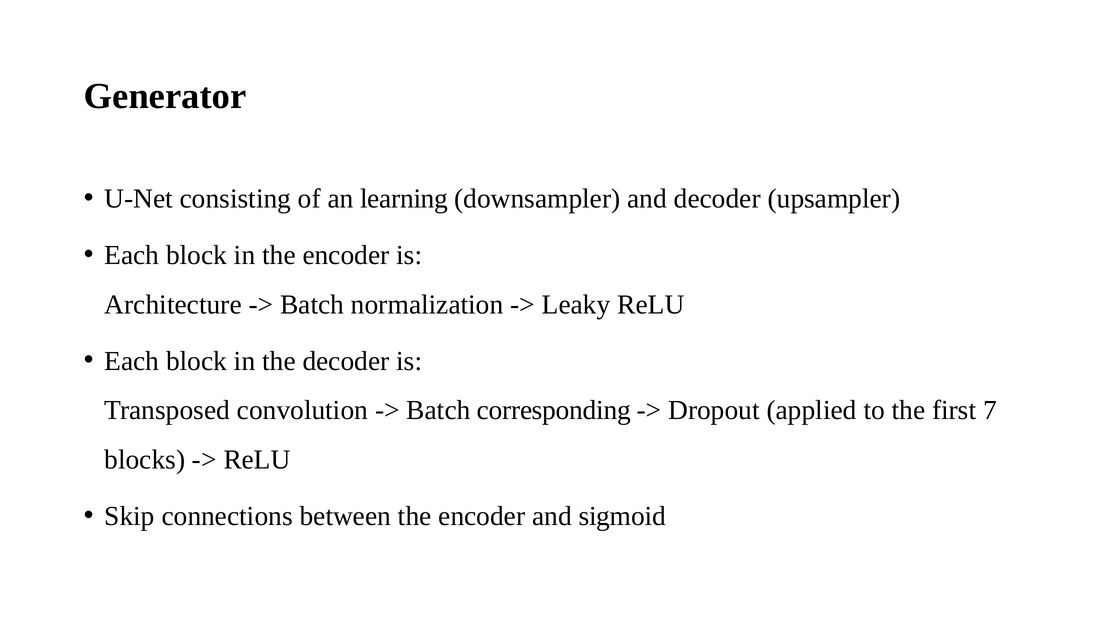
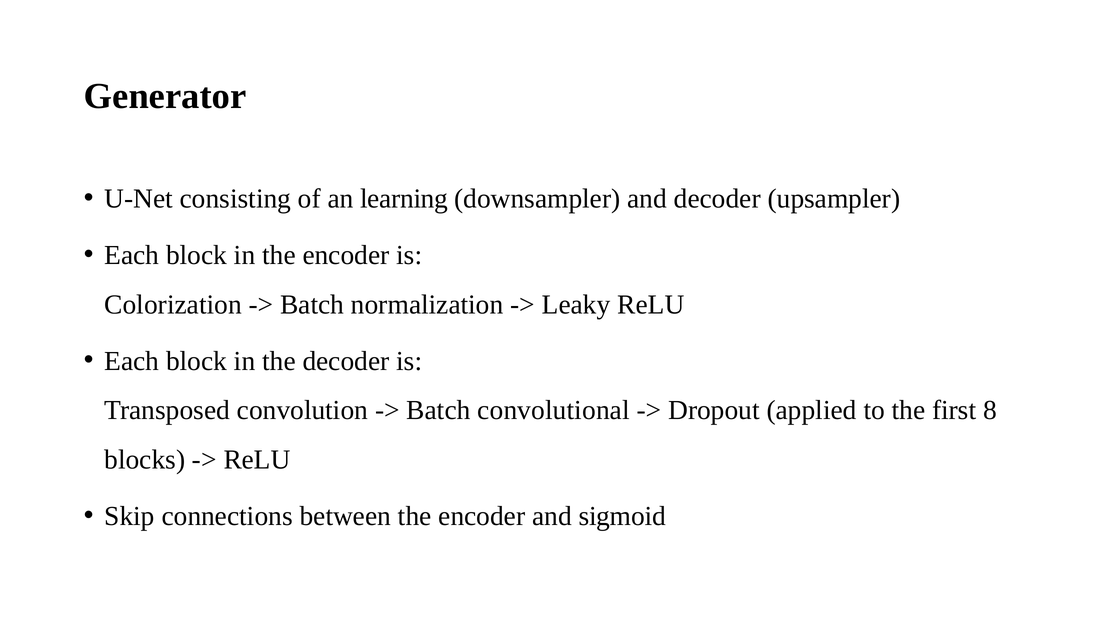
Architecture: Architecture -> Colorization
corresponding: corresponding -> convolutional
7: 7 -> 8
